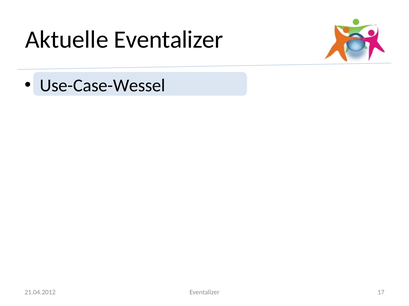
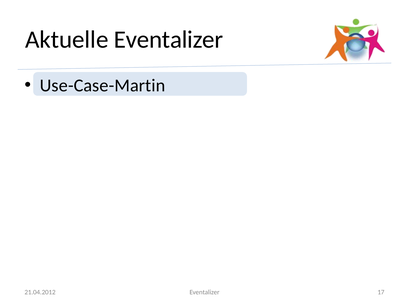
Use-Case-Wessel: Use-Case-Wessel -> Use-Case-Martin
